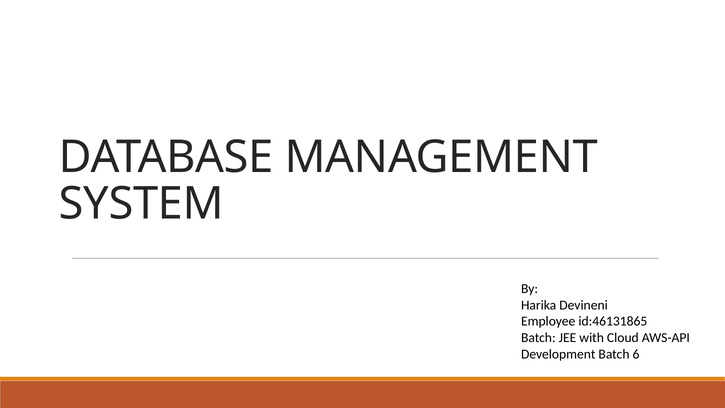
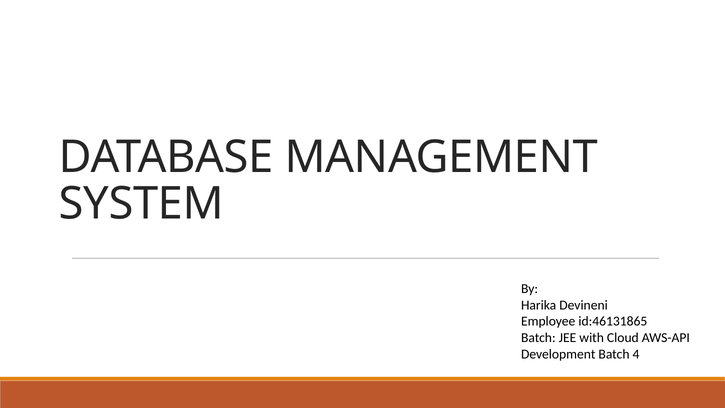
6: 6 -> 4
